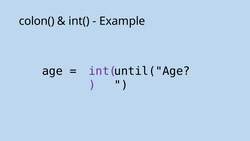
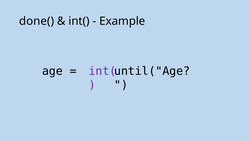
colon(: colon( -> done(
